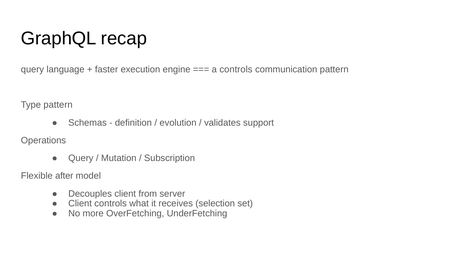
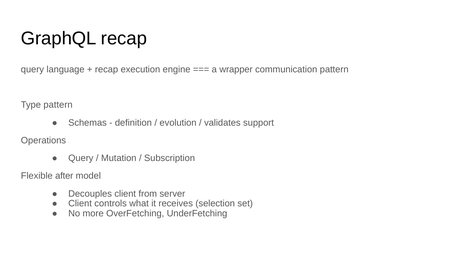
faster at (107, 69): faster -> recap
a controls: controls -> wrapper
